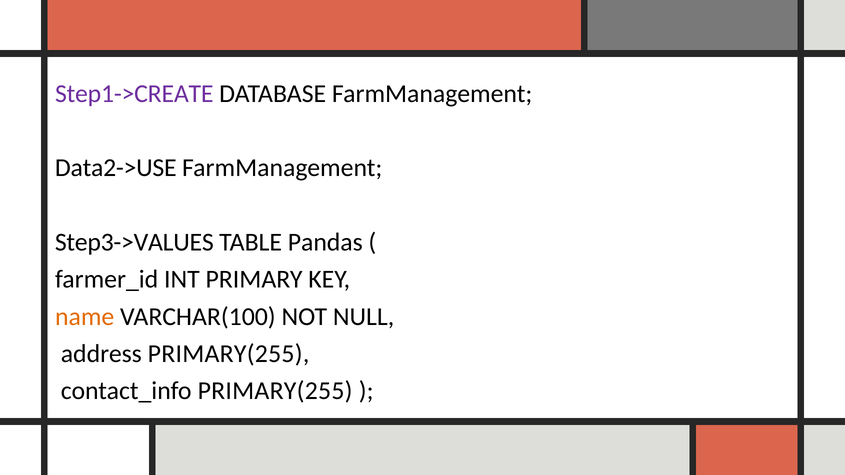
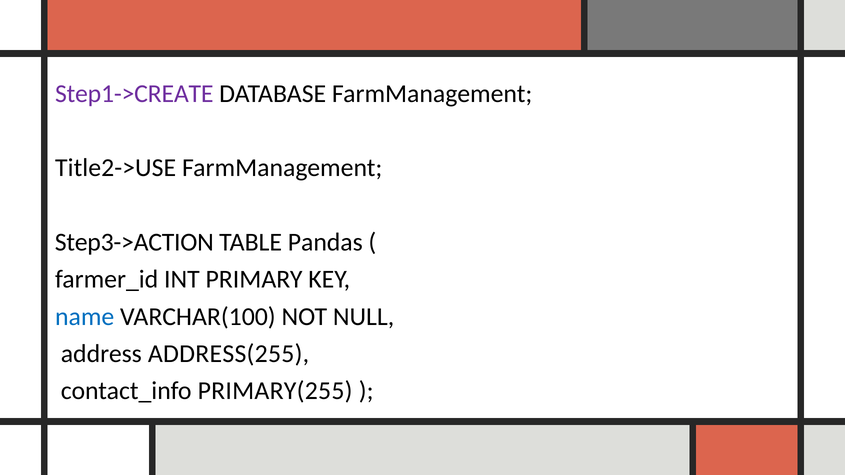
Data2->USE: Data2->USE -> Title2->USE
Step3->VALUES: Step3->VALUES -> Step3->ACTION
name colour: orange -> blue
address PRIMARY(255: PRIMARY(255 -> ADDRESS(255
